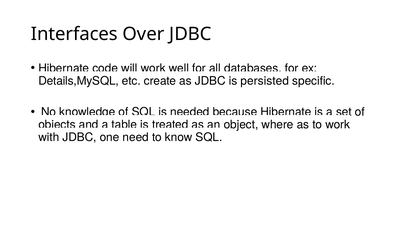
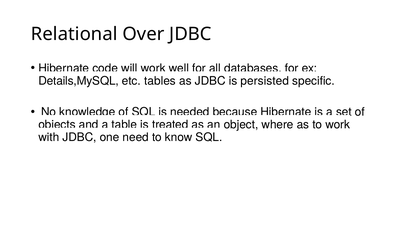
Interfaces: Interfaces -> Relational
create: create -> tables
